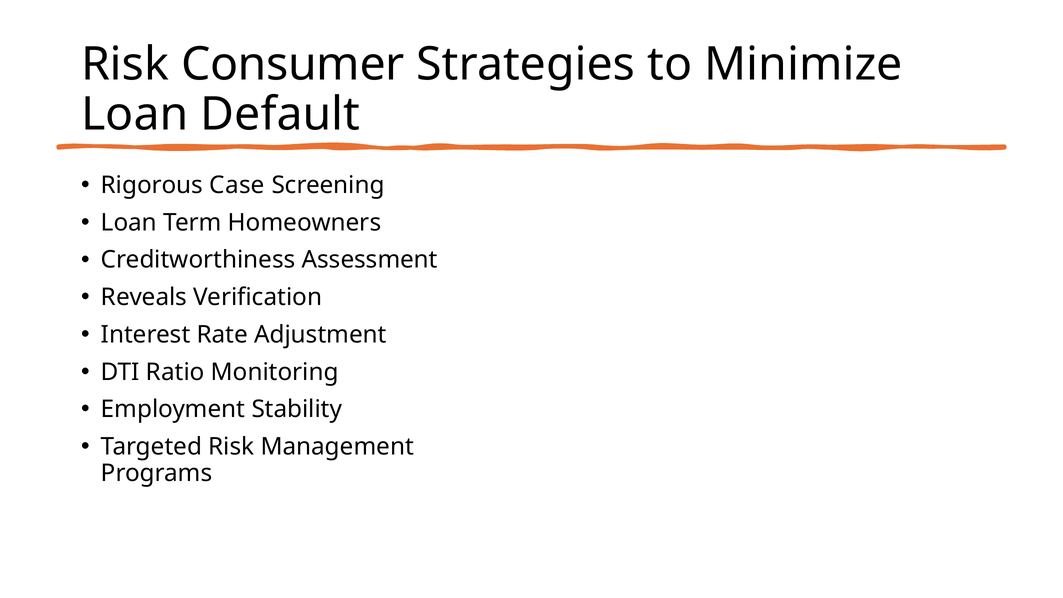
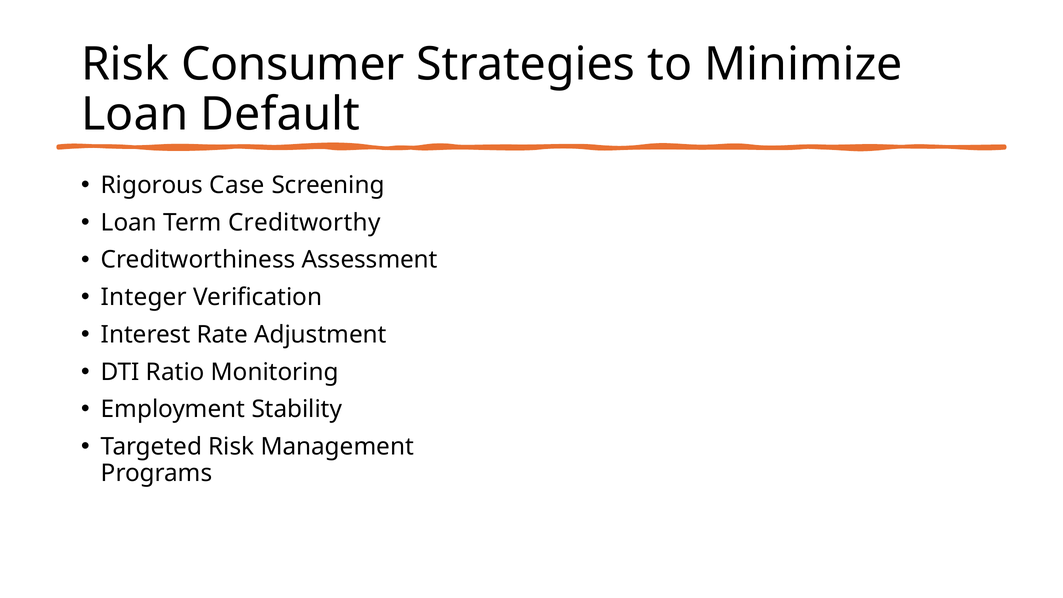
Homeowners: Homeowners -> Creditworthy
Reveals: Reveals -> Integer
